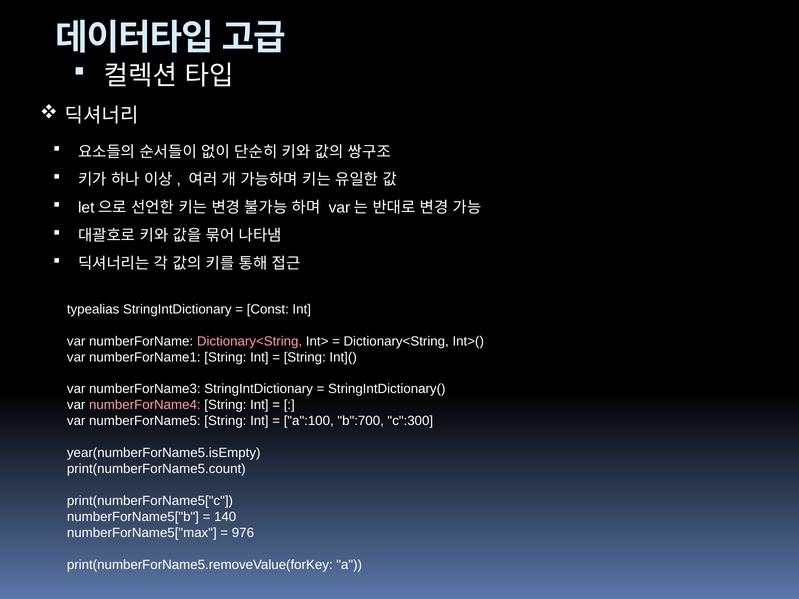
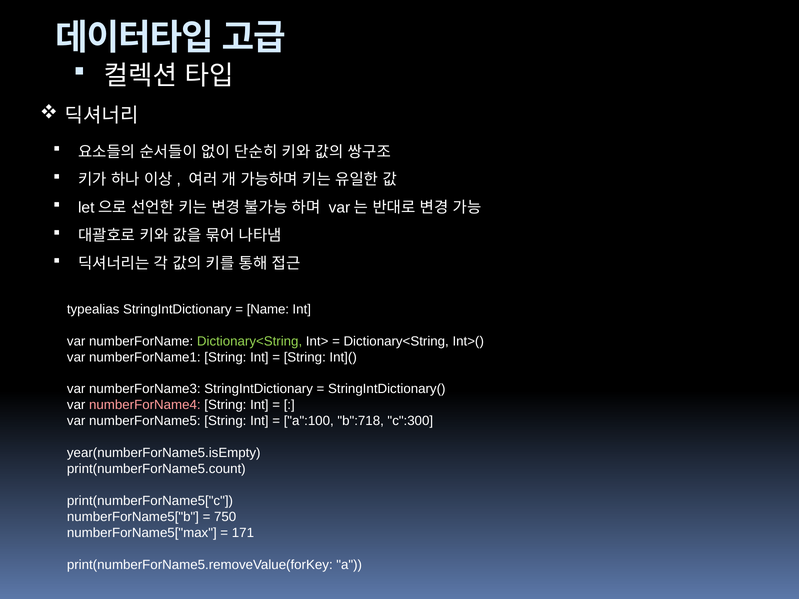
Const: Const -> Name
Dictionary<String at (250, 341) colour: pink -> light green
b":700: b":700 -> b":718
140: 140 -> 750
976: 976 -> 171
